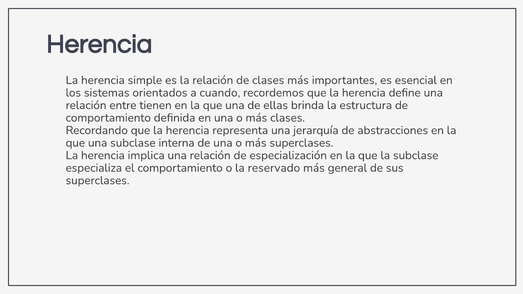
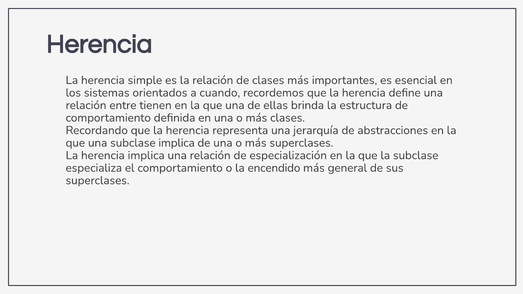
subclase interna: interna -> implica
reservado: reservado -> encendido
